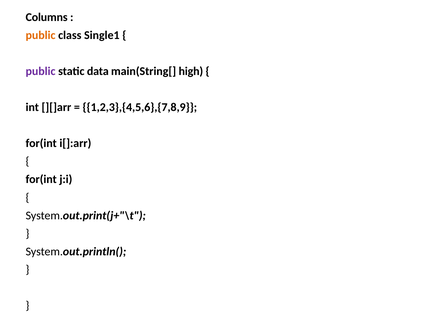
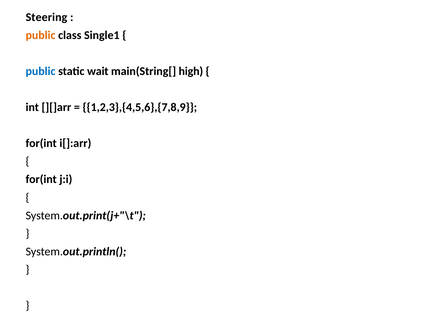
Columns: Columns -> Steering
public at (41, 71) colour: purple -> blue
data: data -> wait
